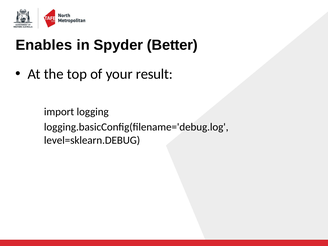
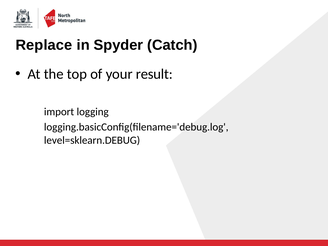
Enables: Enables -> Replace
Better: Better -> Catch
